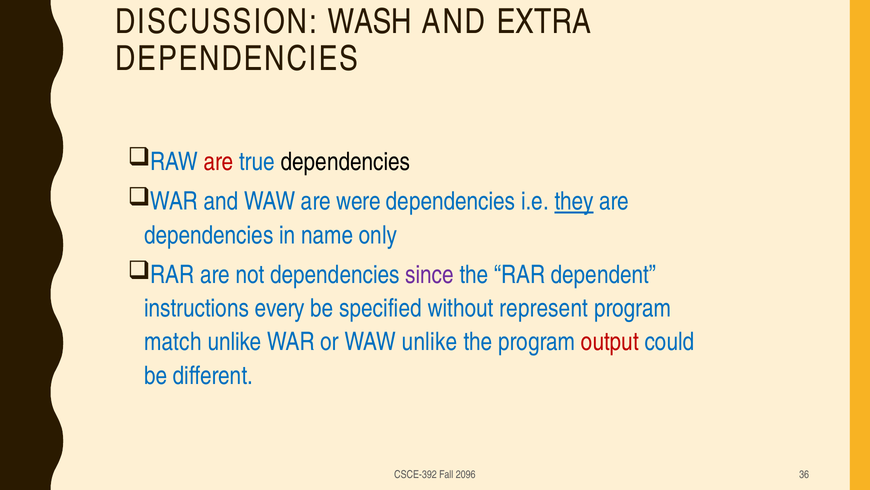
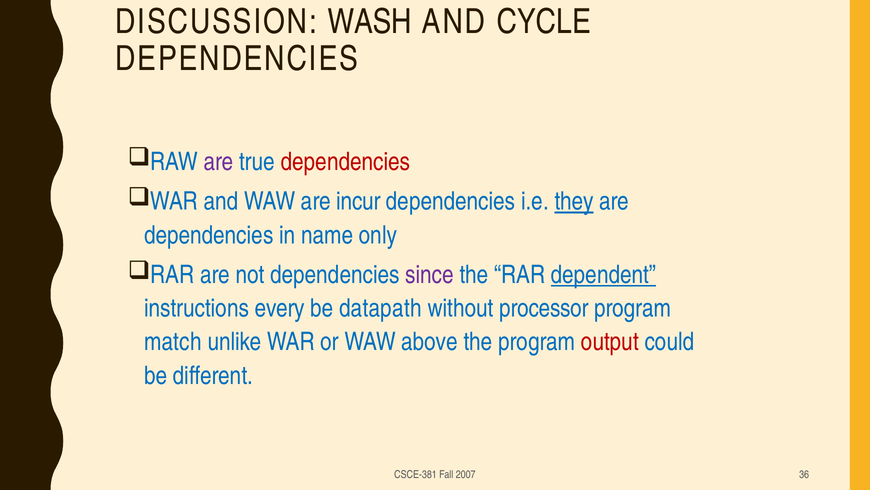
EXTRA: EXTRA -> CYCLE
are at (219, 161) colour: red -> purple
dependencies at (346, 161) colour: black -> red
were: were -> incur
dependent underline: none -> present
specified: specified -> datapath
represent: represent -> processor
WAW unlike: unlike -> above
CSCE-392: CSCE-392 -> CSCE-381
2096: 2096 -> 2007
